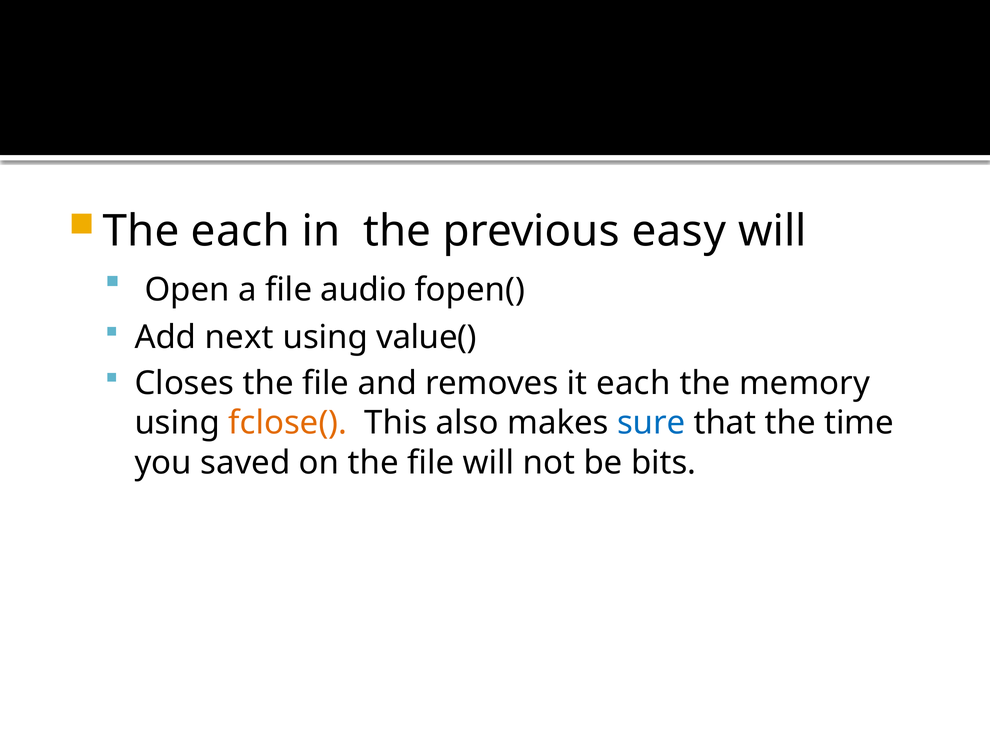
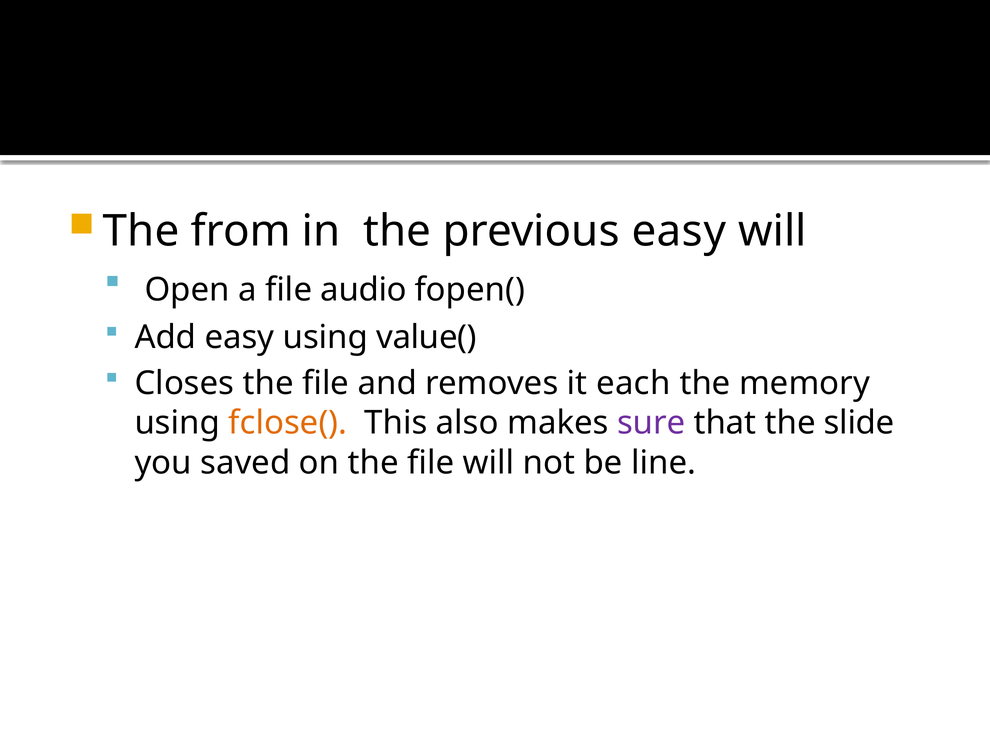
The each: each -> from
Add next: next -> easy
sure colour: blue -> purple
time: time -> slide
bits: bits -> line
